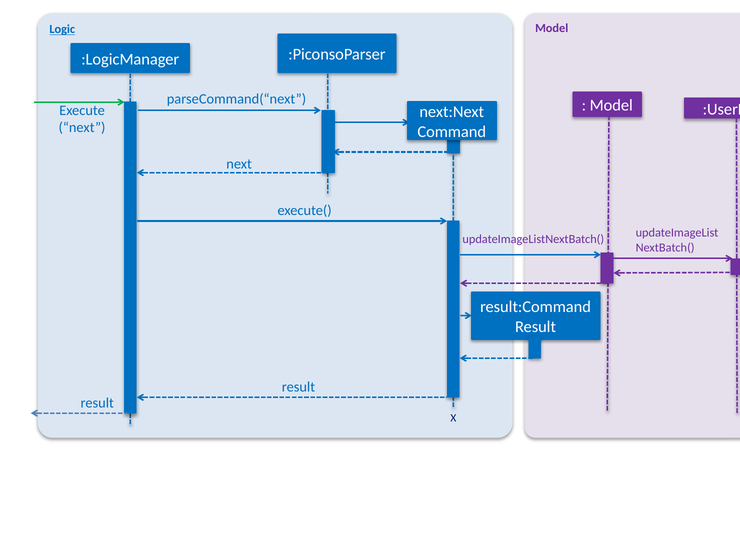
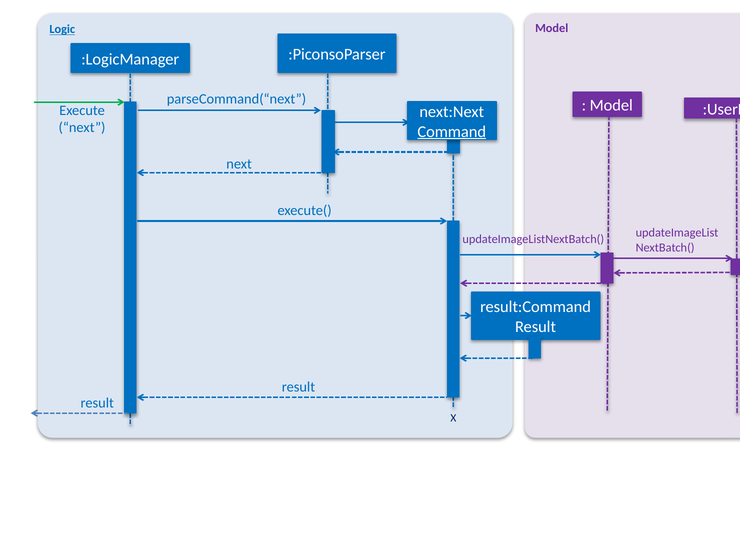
Command underline: none -> present
